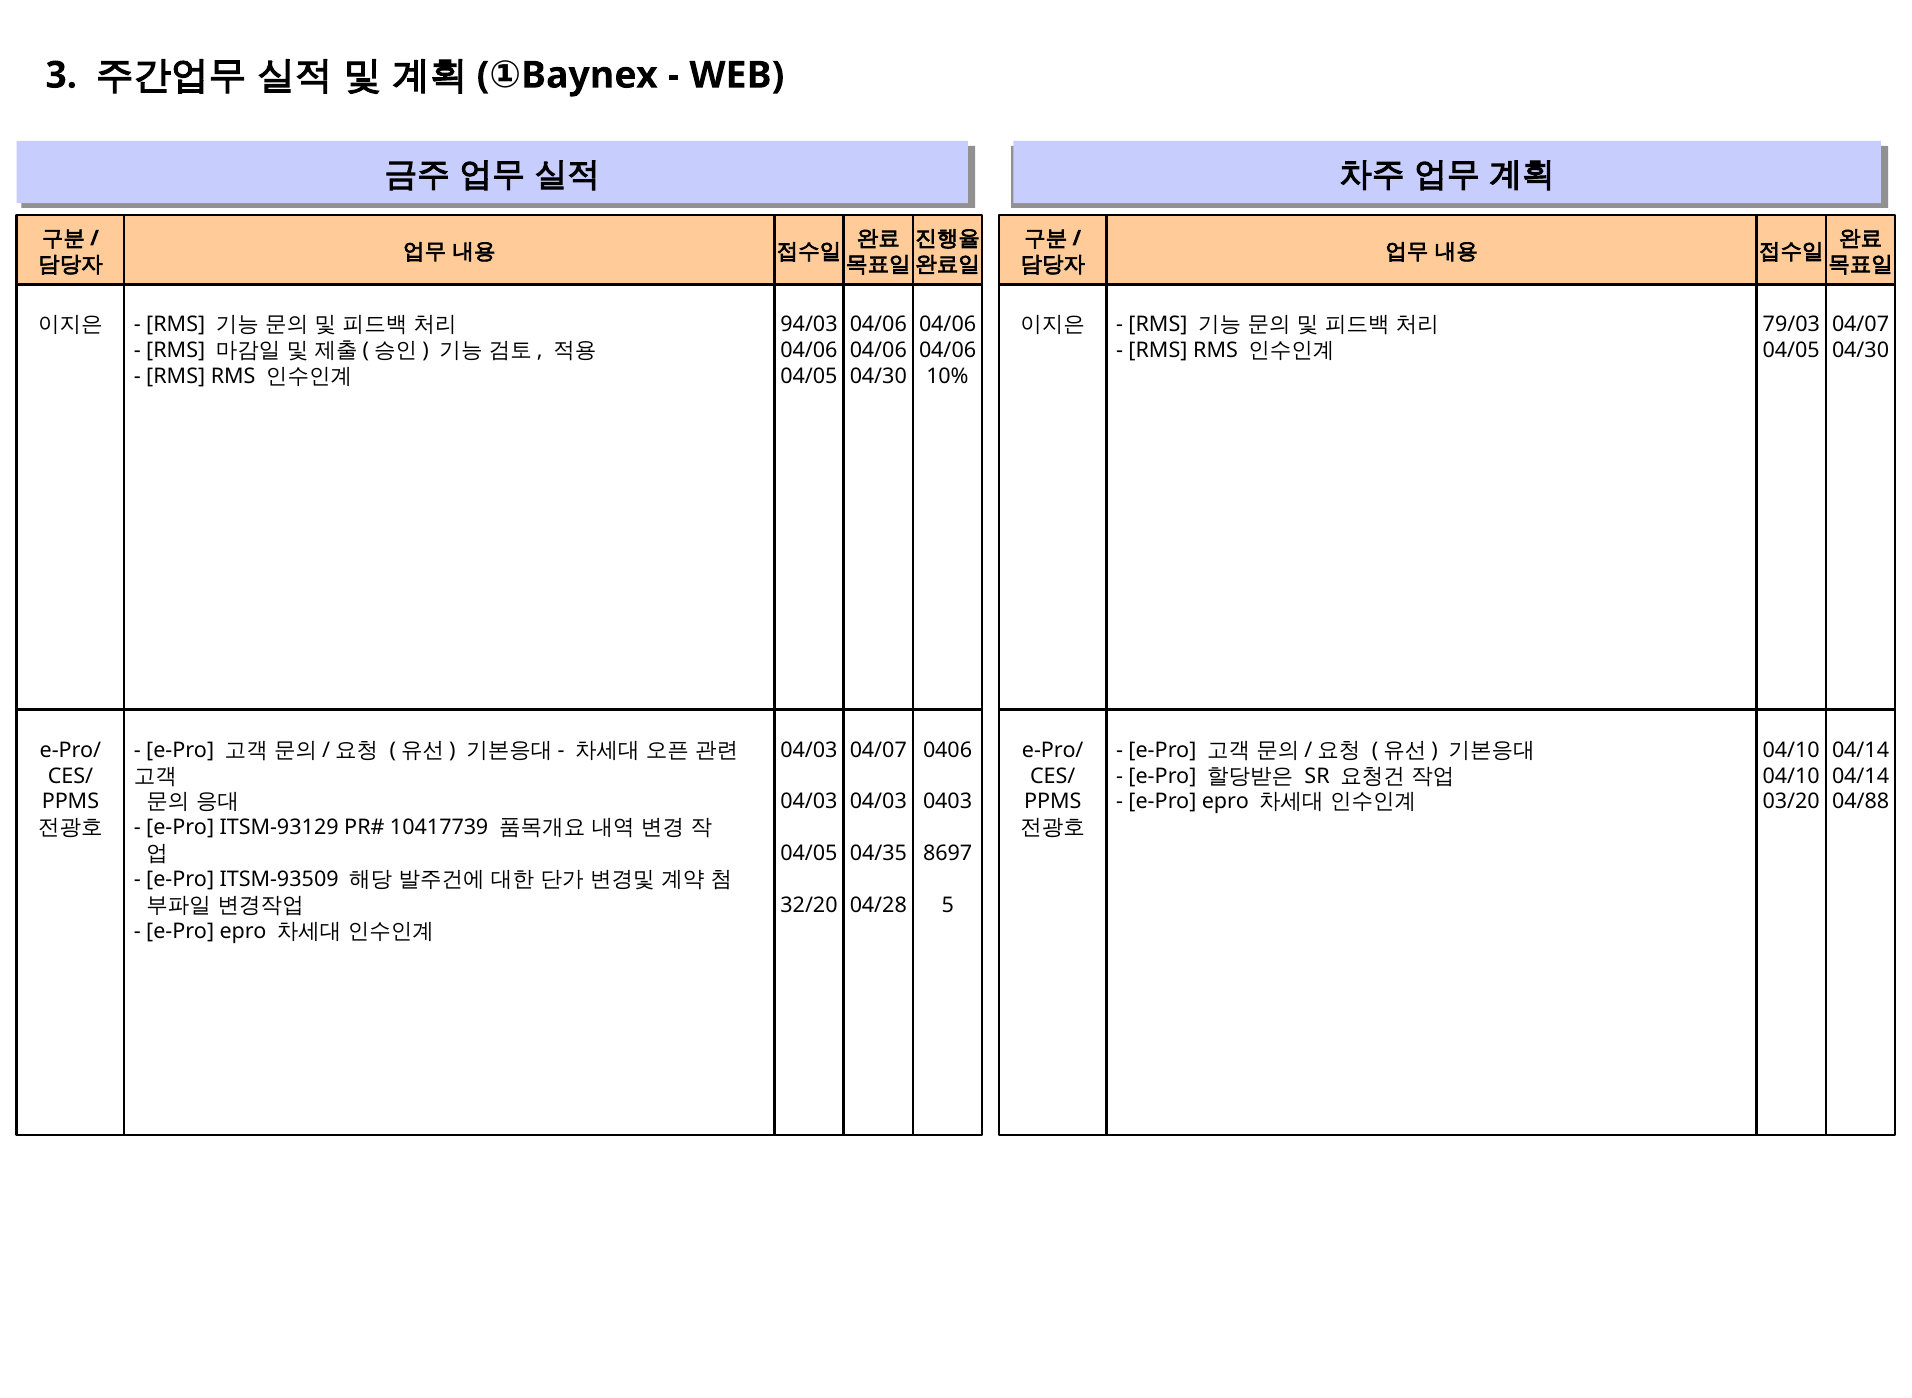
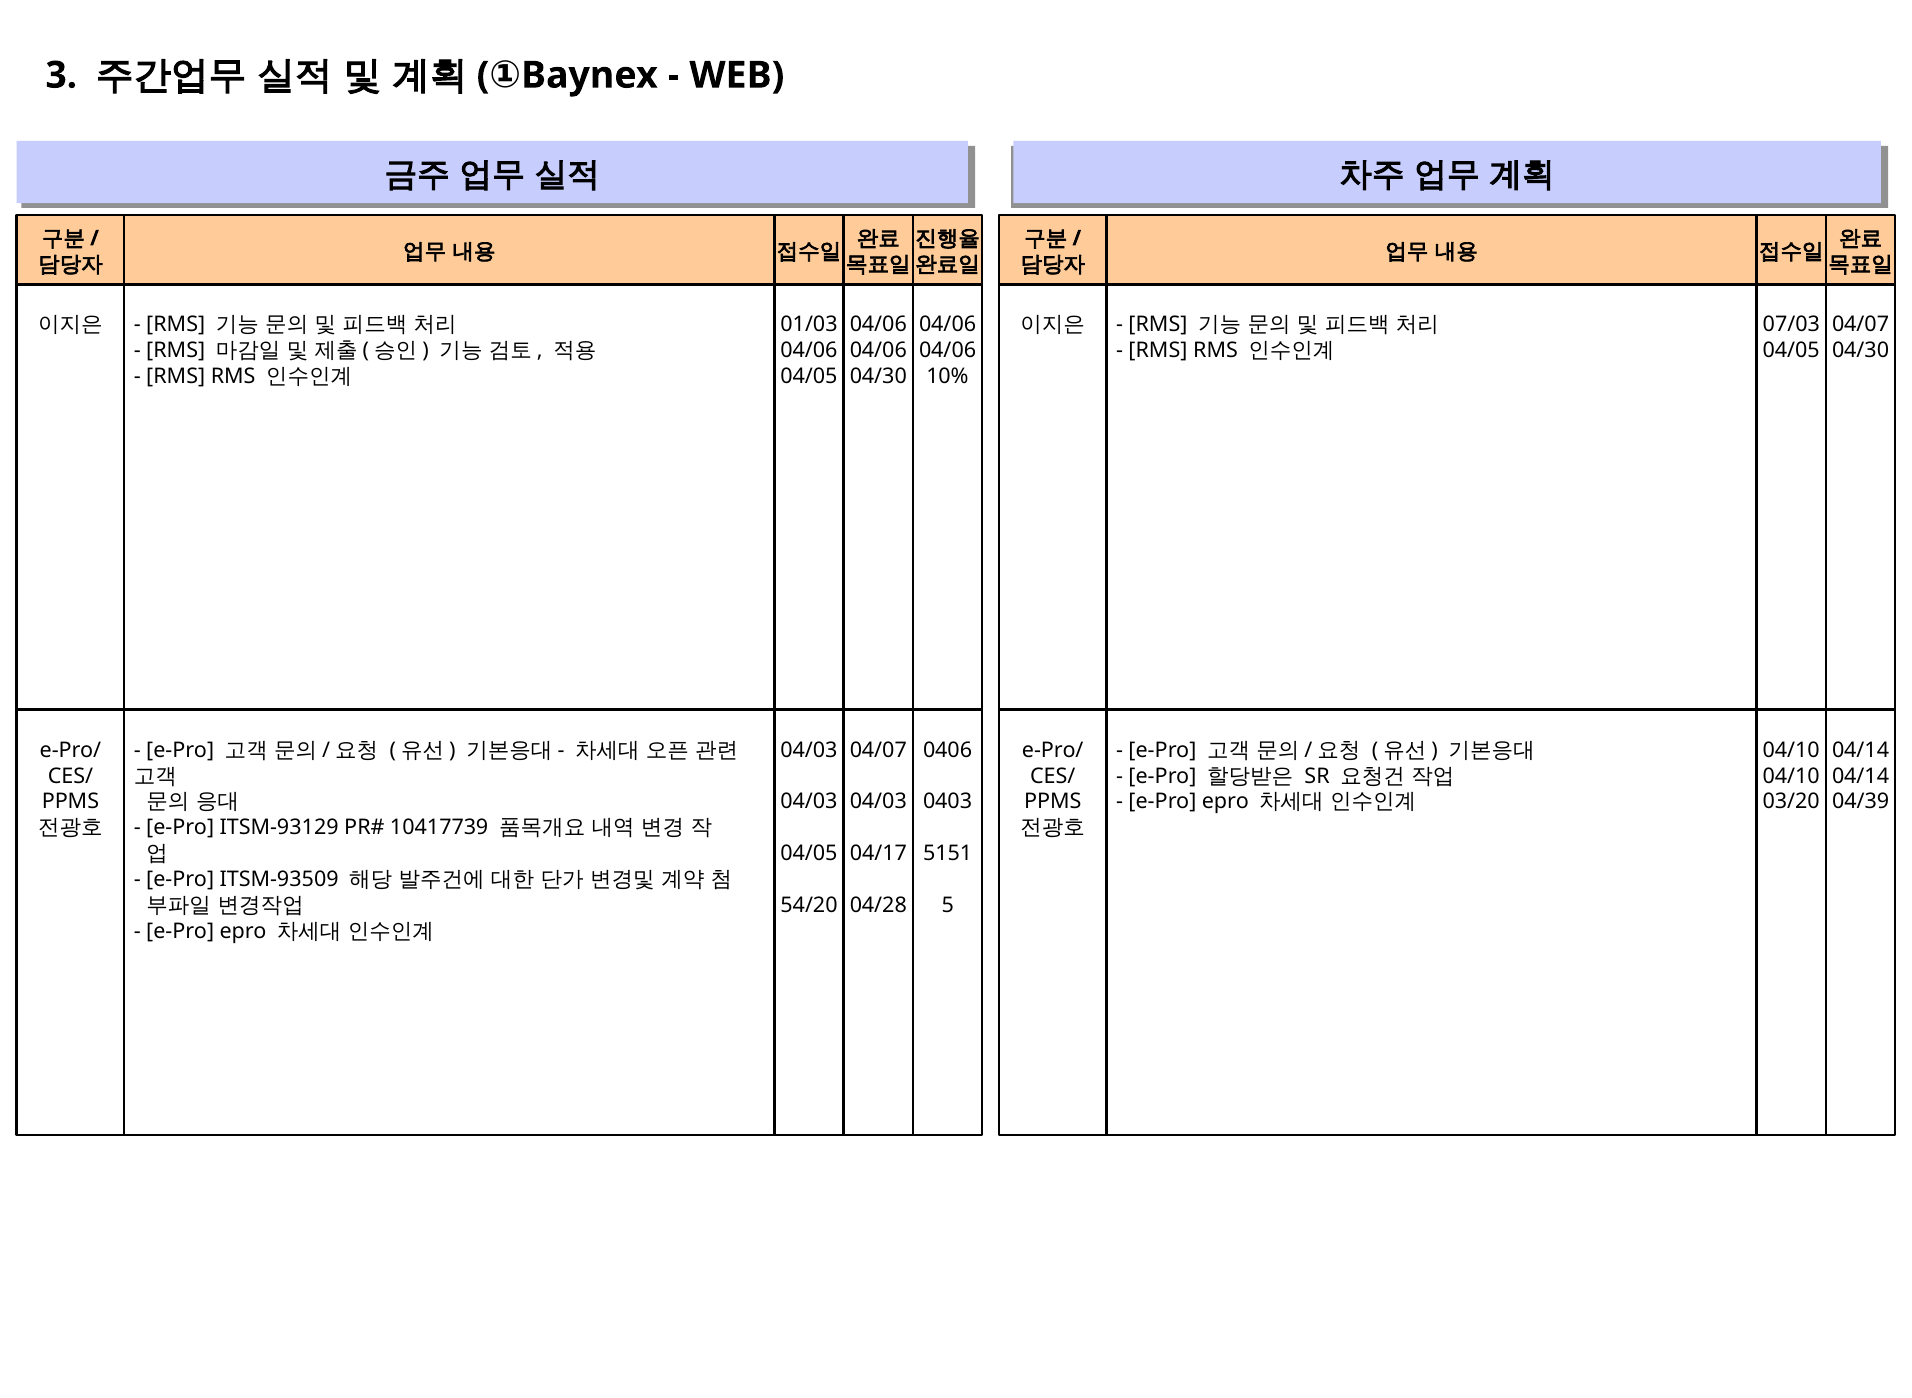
94/03: 94/03 -> 01/03
79/03: 79/03 -> 07/03
04/88: 04/88 -> 04/39
04/35: 04/35 -> 04/17
8697: 8697 -> 5151
32/20: 32/20 -> 54/20
